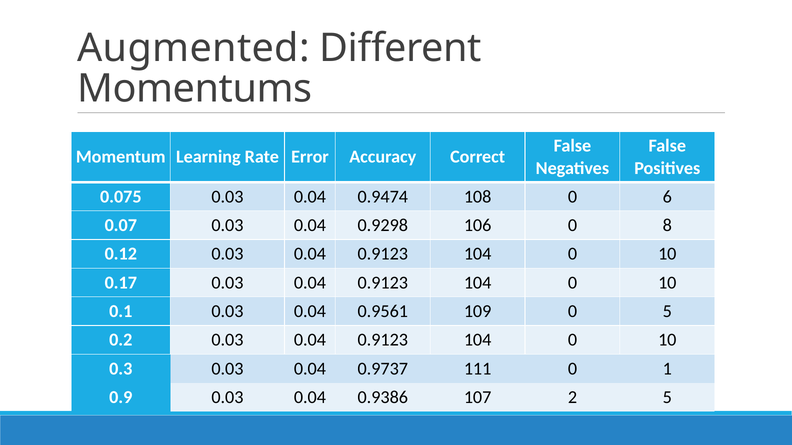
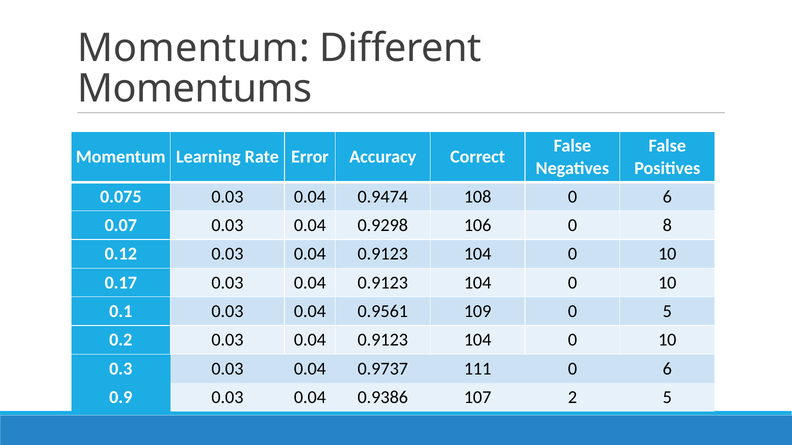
Augmented at (193, 48): Augmented -> Momentum
111 0 1: 1 -> 6
